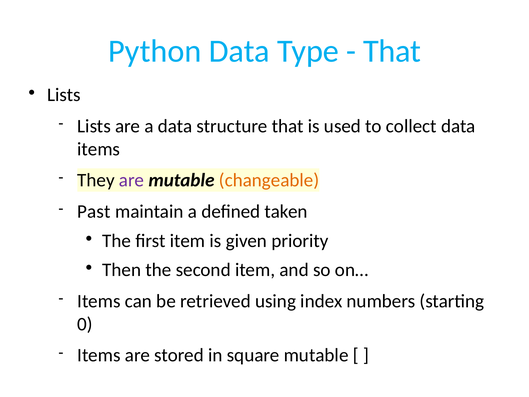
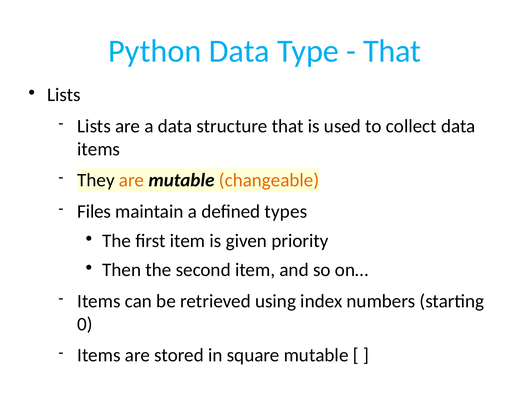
are at (132, 180) colour: purple -> orange
Past: Past -> Files
taken: taken -> types
